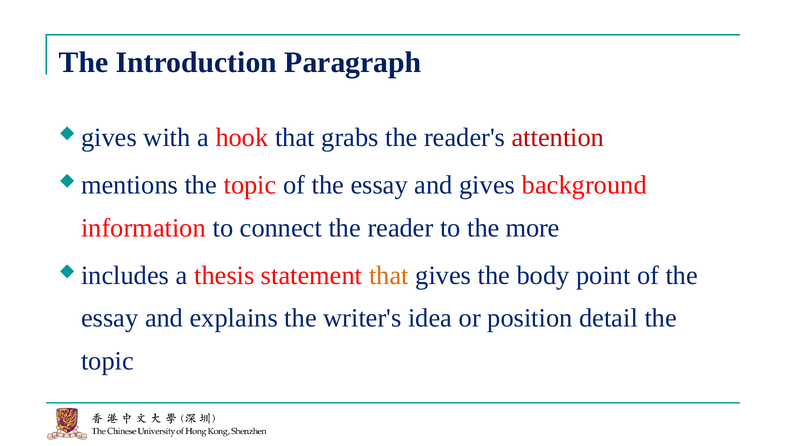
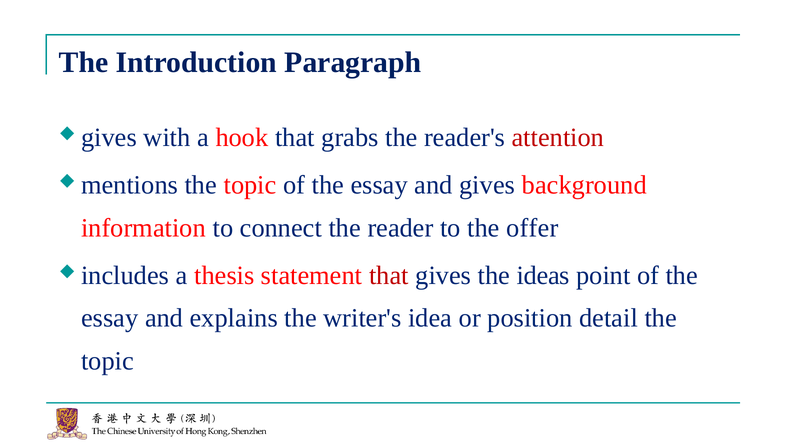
more: more -> offer
that at (389, 275) colour: orange -> red
body: body -> ideas
